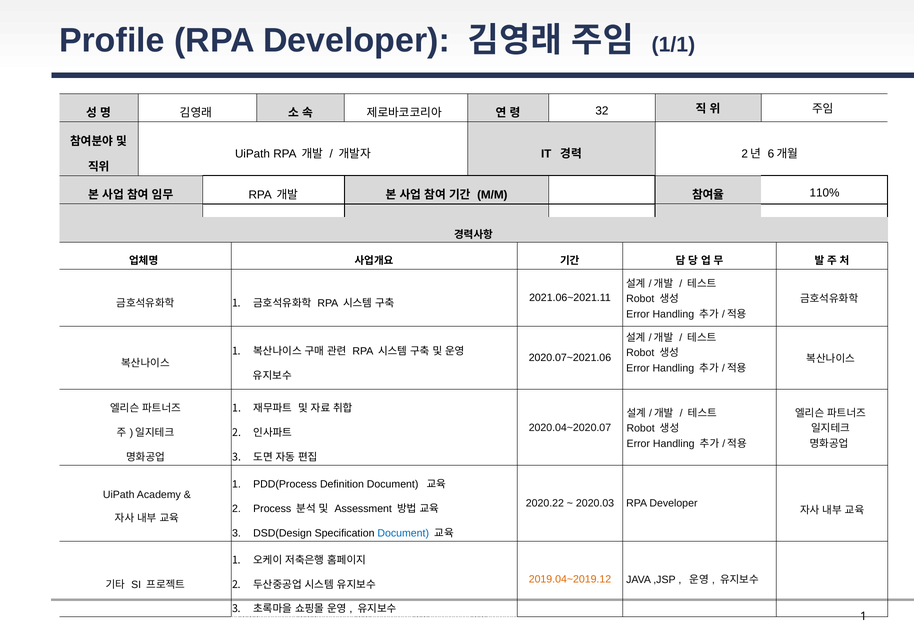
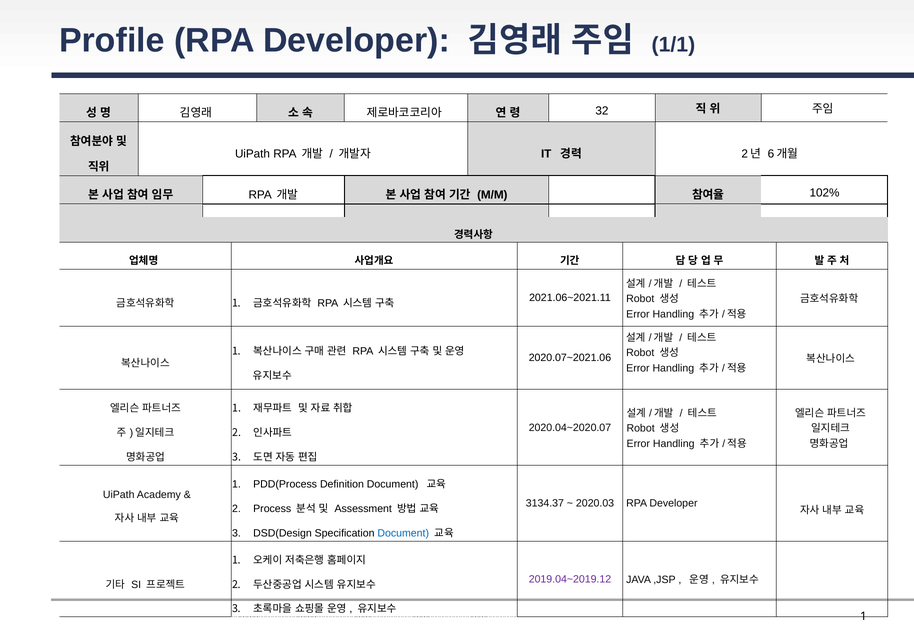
110%: 110% -> 102%
2020.22: 2020.22 -> 3134.37
2019.04~2019.12 colour: orange -> purple
